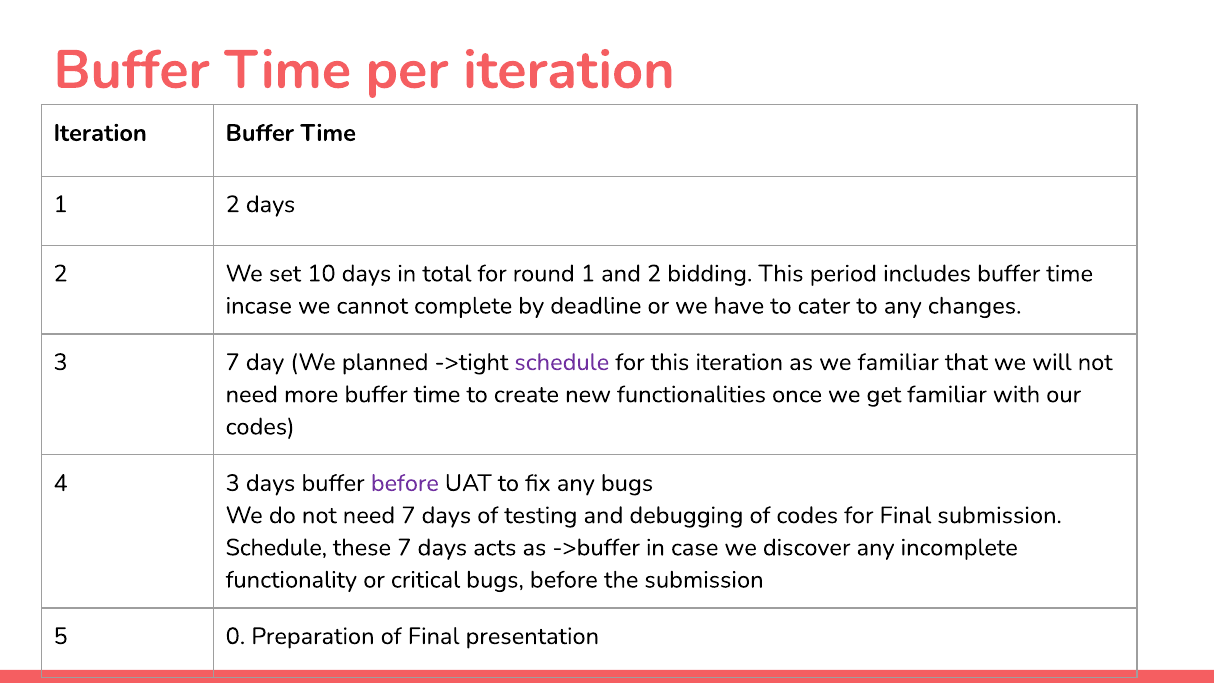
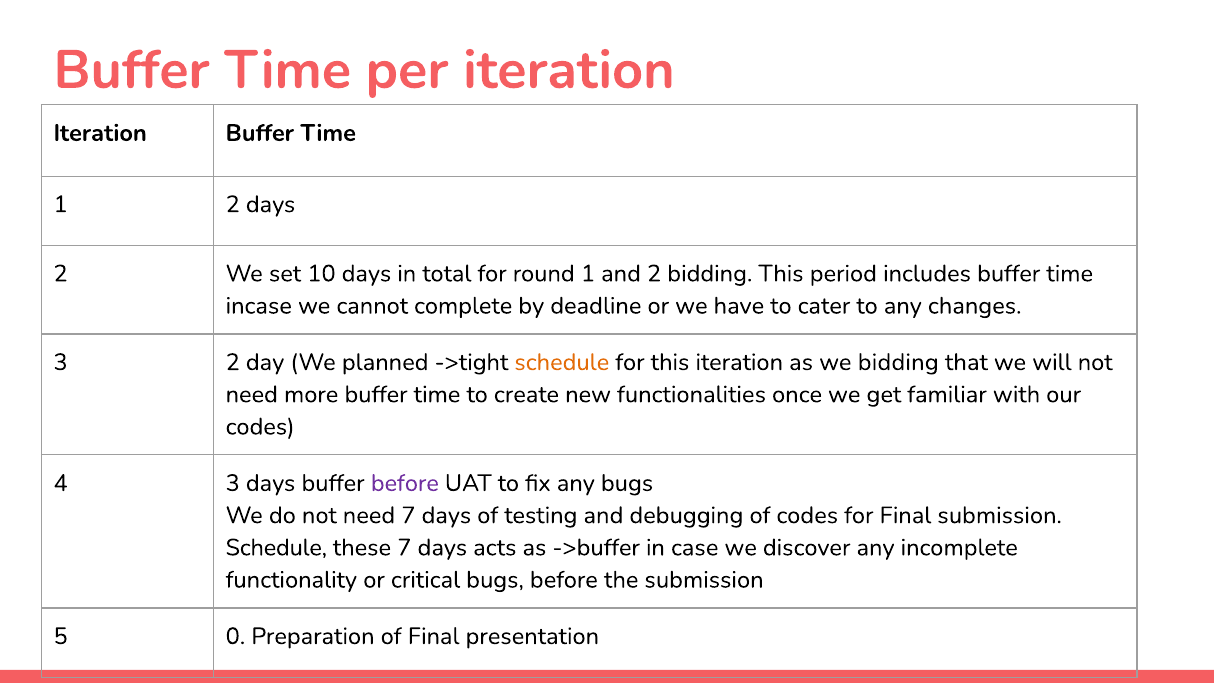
3 7: 7 -> 2
schedule at (562, 362) colour: purple -> orange
we familiar: familiar -> bidding
